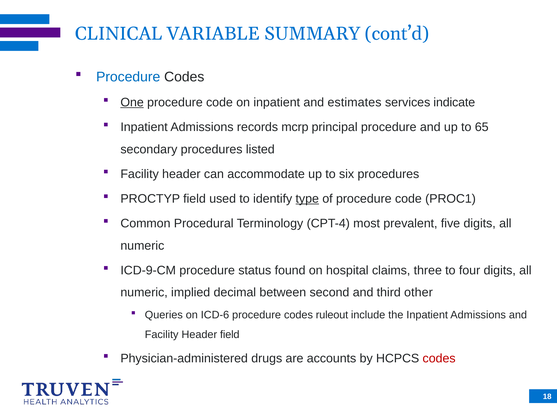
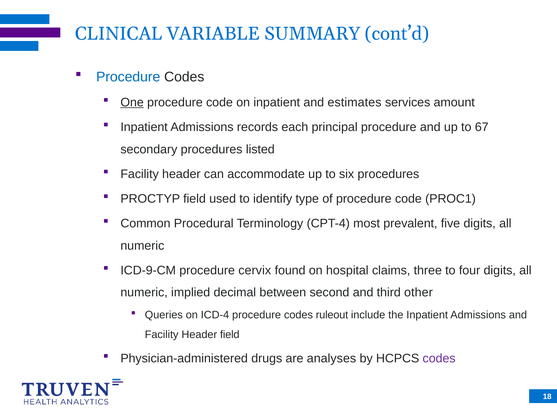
indicate: indicate -> amount
mcrp: mcrp -> each
65: 65 -> 67
type underline: present -> none
status: status -> cervix
ICD-6: ICD-6 -> ICD-4
accounts: accounts -> analyses
codes at (439, 359) colour: red -> purple
